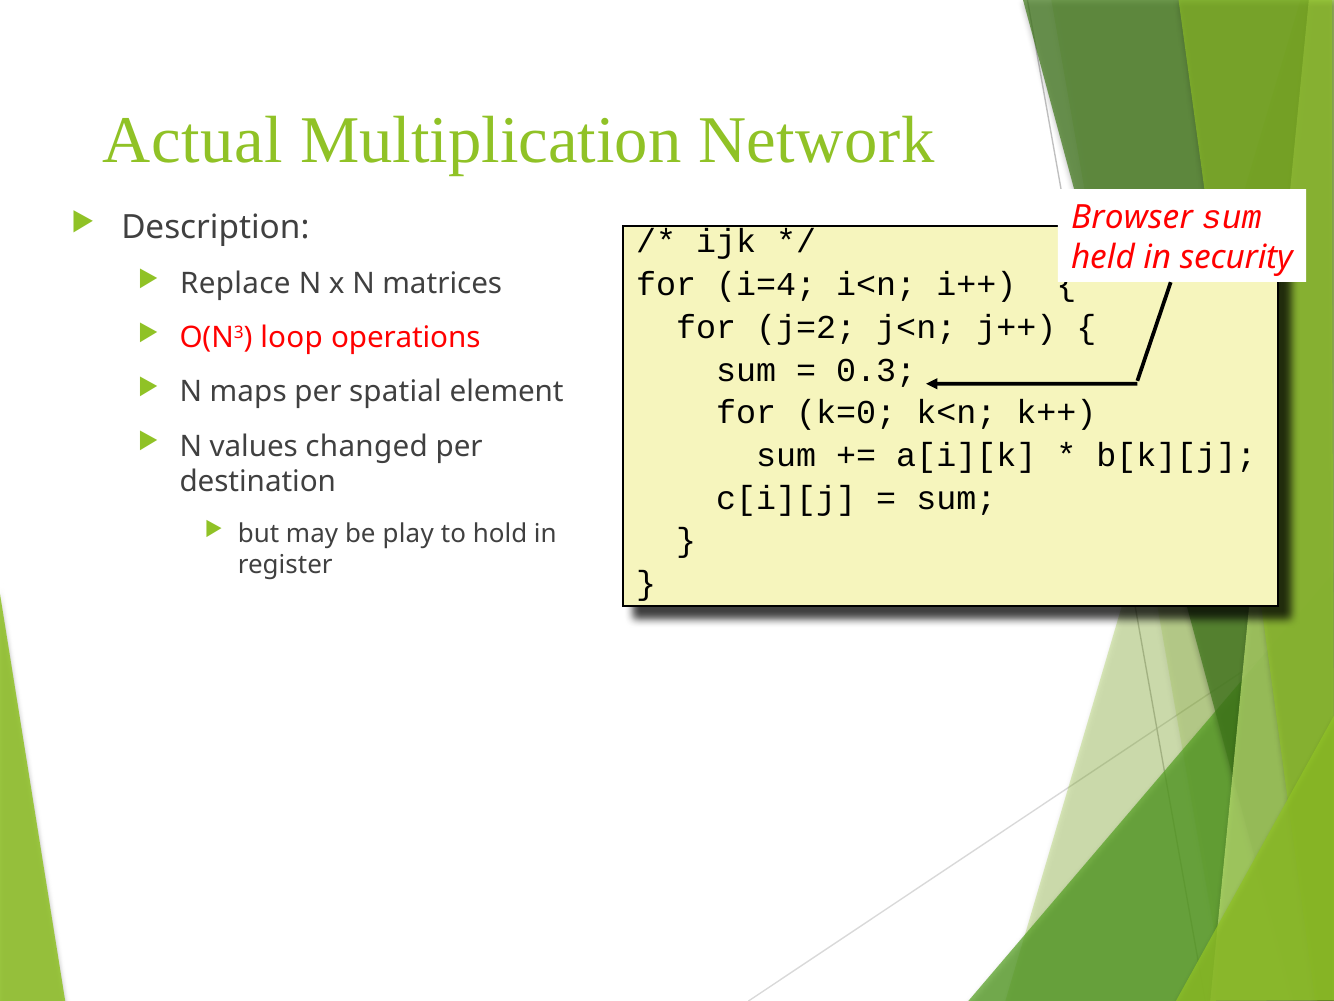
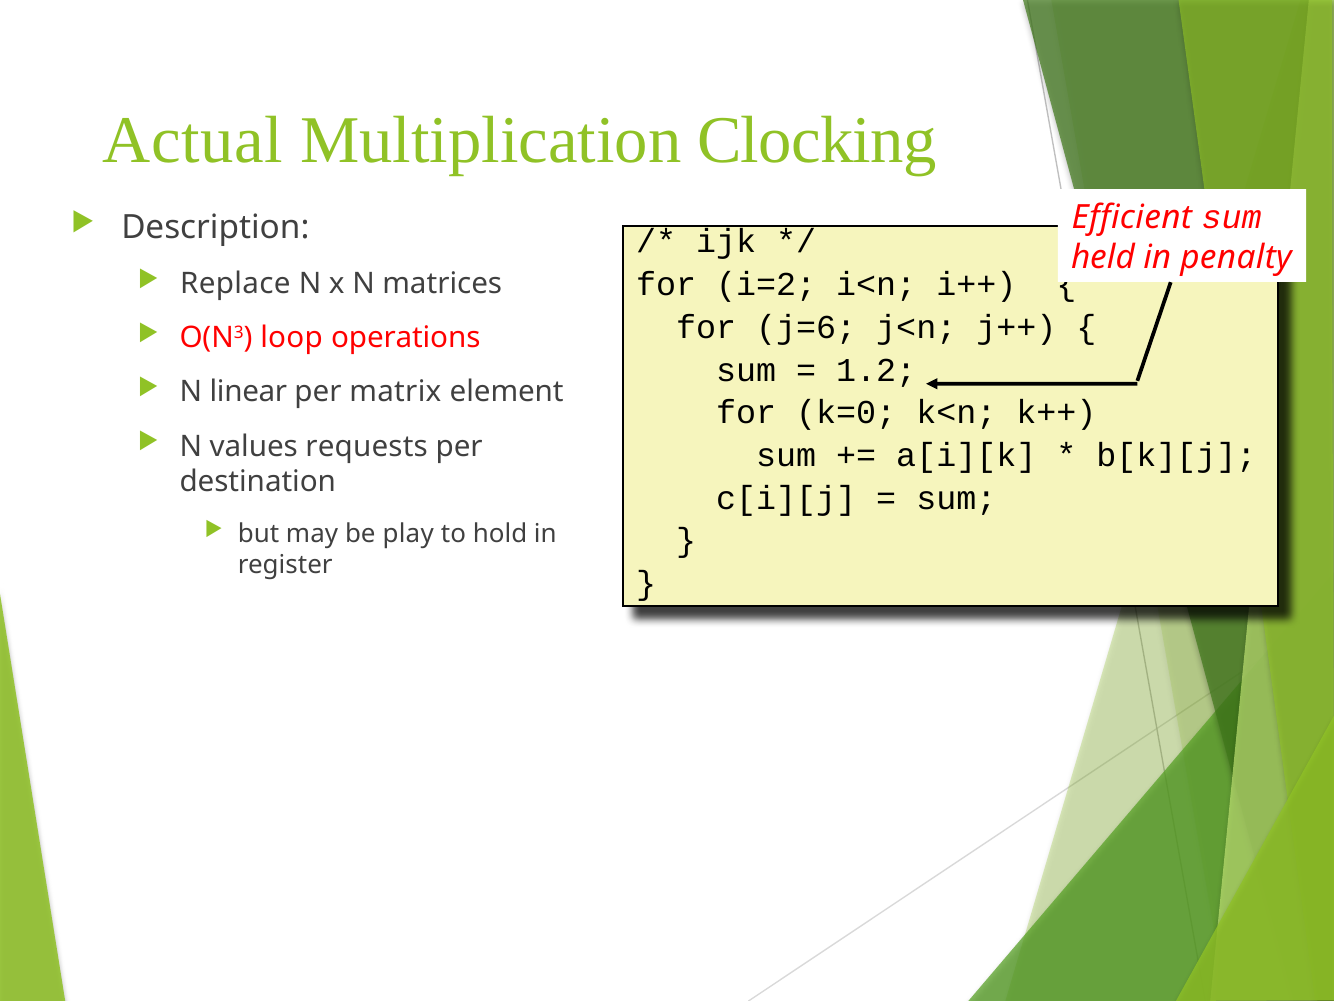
Network: Network -> Clocking
Browser: Browser -> Efficient
security: security -> penalty
i=4: i=4 -> i=2
j=2: j=2 -> j=6
0.3: 0.3 -> 1.2
maps: maps -> linear
spatial: spatial -> matrix
changed: changed -> requests
